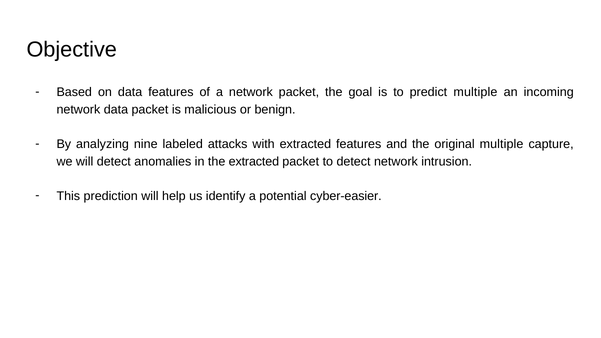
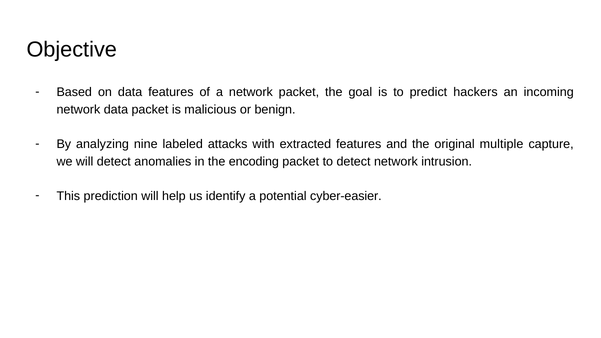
predict multiple: multiple -> hackers
the extracted: extracted -> encoding
